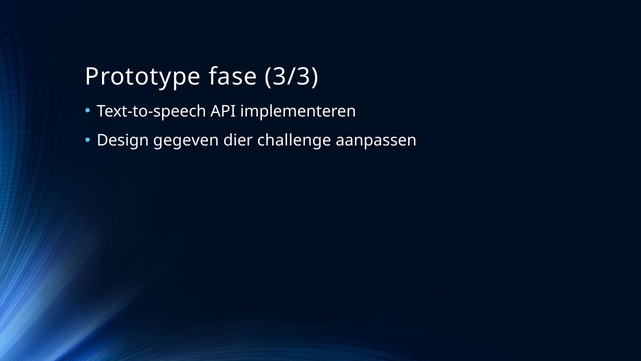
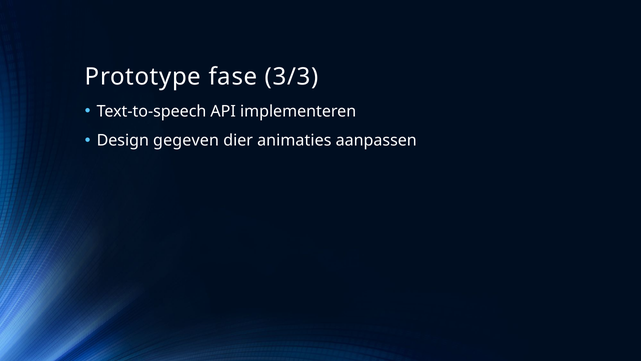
challenge: challenge -> animaties
